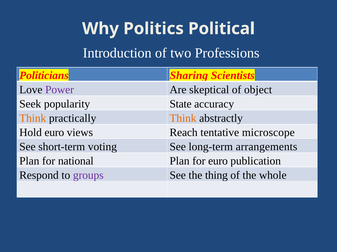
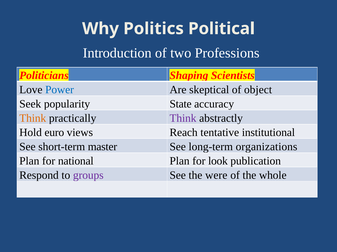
Sharing: Sharing -> Shaping
Power colour: purple -> blue
Think at (183, 118) colour: orange -> purple
microscope: microscope -> institutional
voting: voting -> master
arrangements: arrangements -> organizations
for euro: euro -> look
thing: thing -> were
